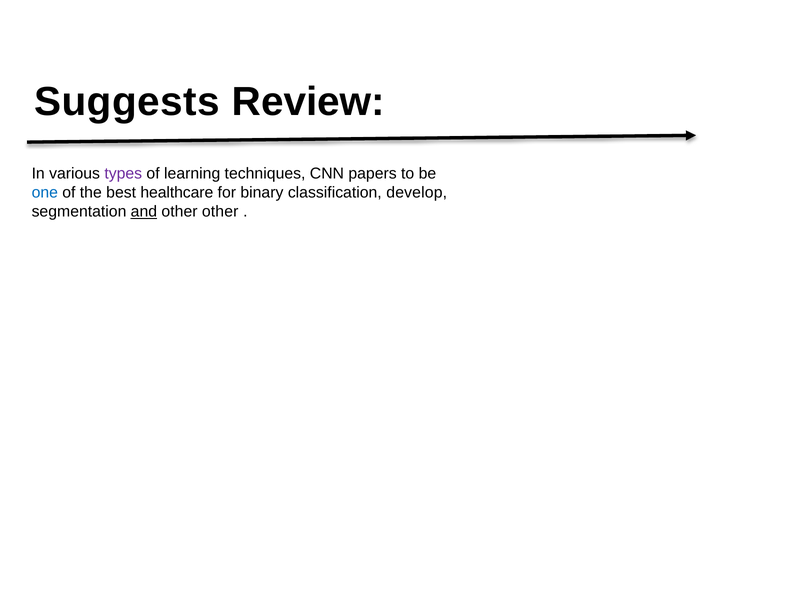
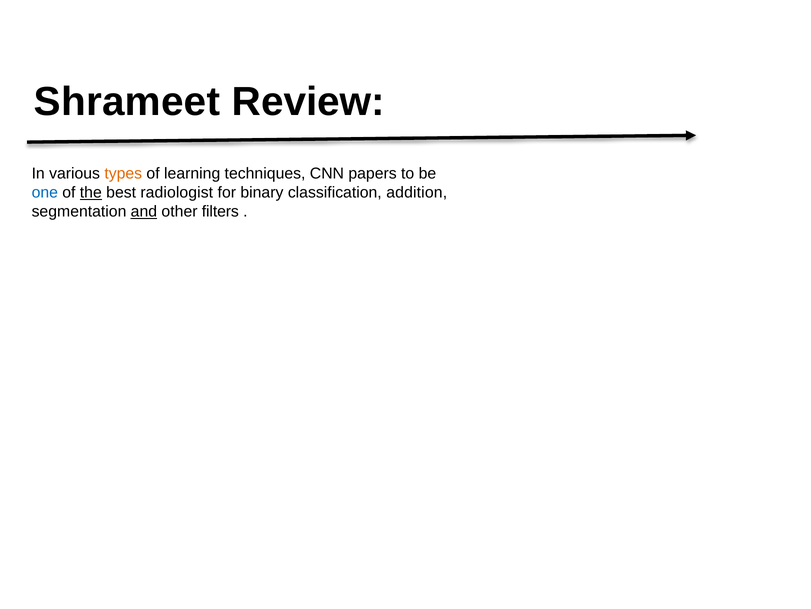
Suggests: Suggests -> Shrameet
types colour: purple -> orange
the underline: none -> present
healthcare: healthcare -> radiologist
develop: develop -> addition
other other: other -> filters
